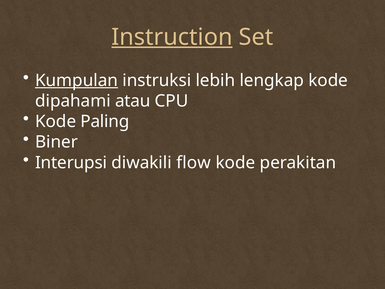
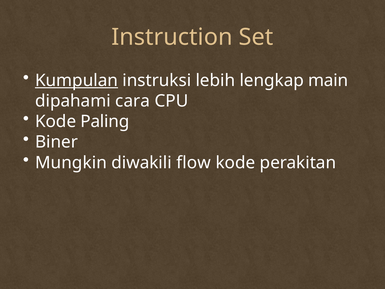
Instruction underline: present -> none
lengkap kode: kode -> main
atau: atau -> cara
Interupsi: Interupsi -> Mungkin
